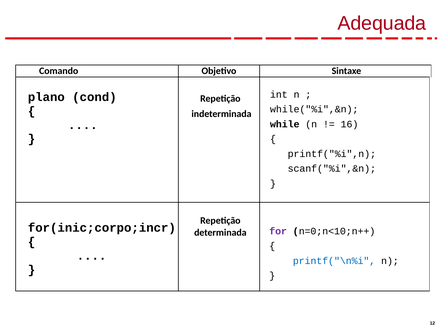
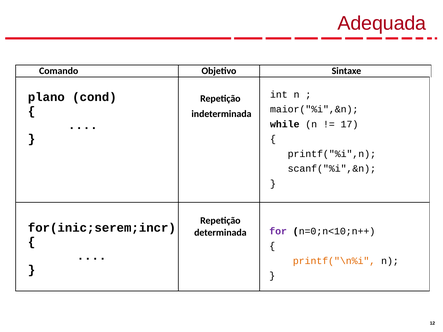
while("%i",&n: while("%i",&n -> maior("%i",&n
16: 16 -> 17
for(inic;corpo;incr: for(inic;corpo;incr -> for(inic;serem;incr
printf("\n%i colour: blue -> orange
